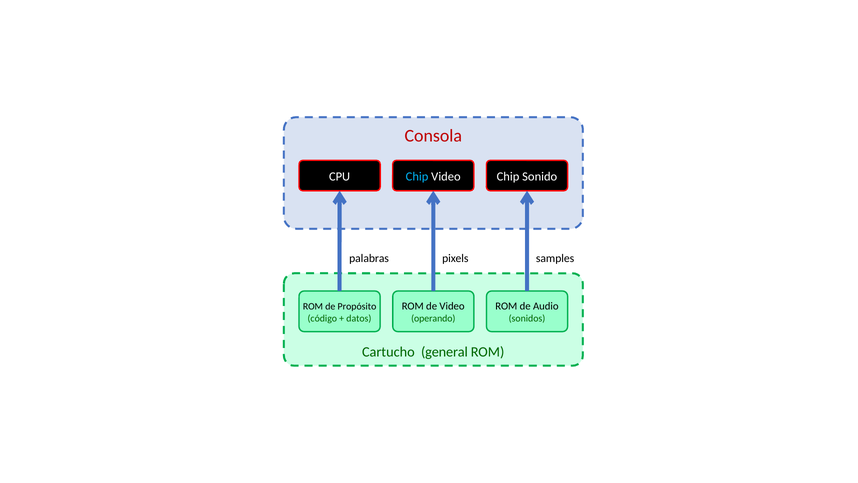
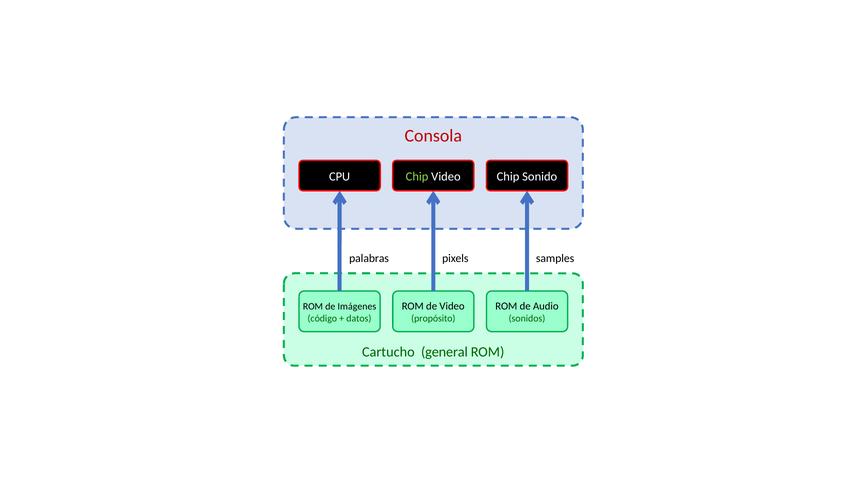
Chip at (417, 176) colour: light blue -> light green
Propósito: Propósito -> Imágenes
operando: operando -> propósito
